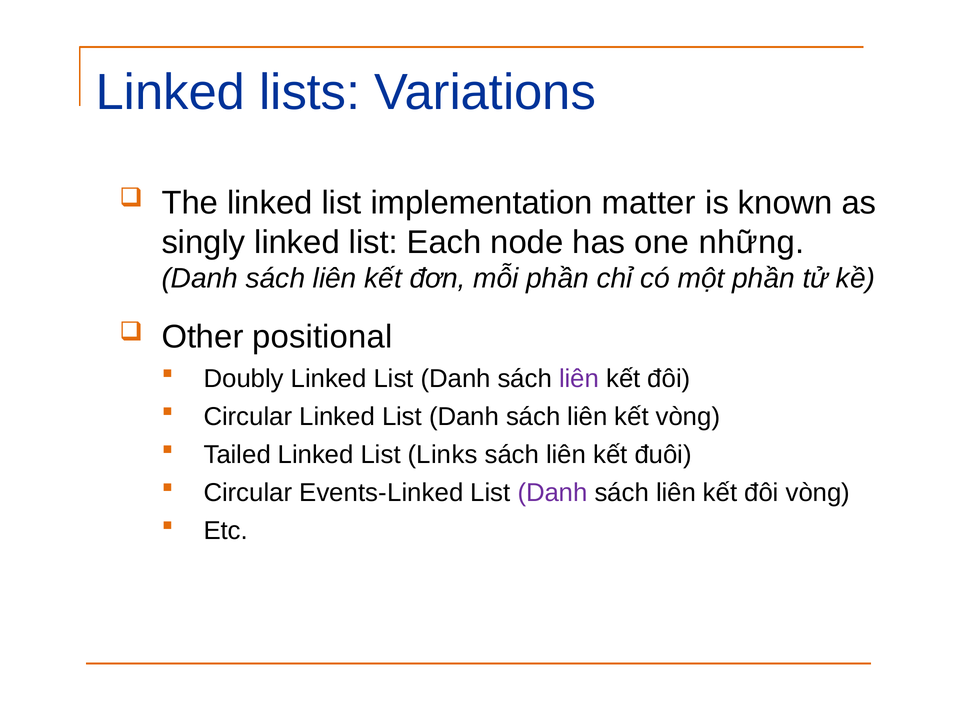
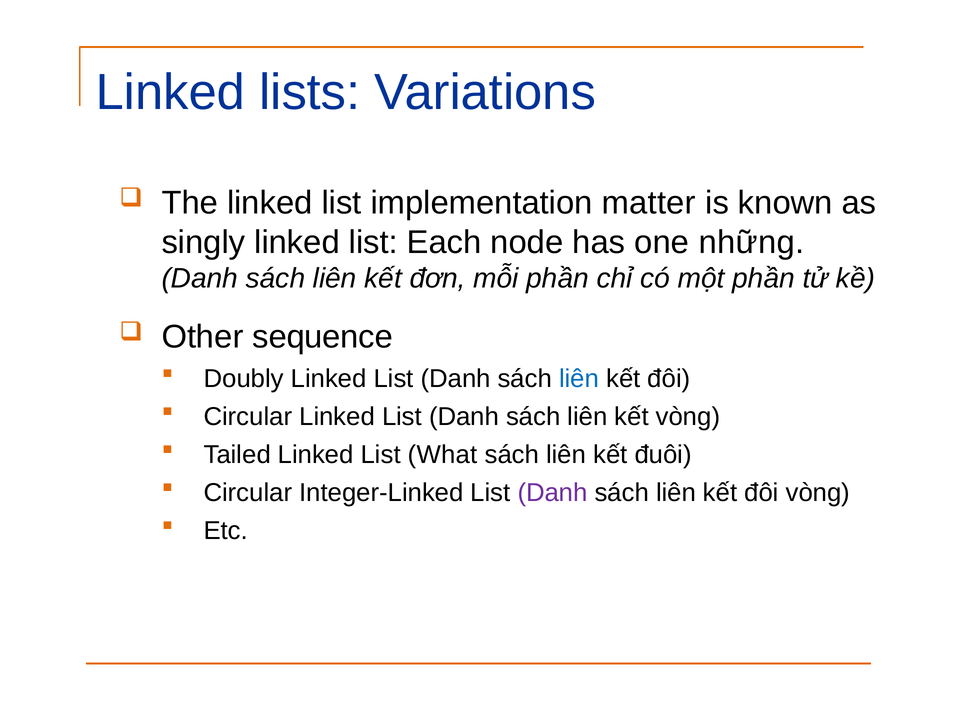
positional: positional -> sequence
liên at (579, 378) colour: purple -> blue
Links: Links -> What
Events-Linked: Events-Linked -> Integer-Linked
